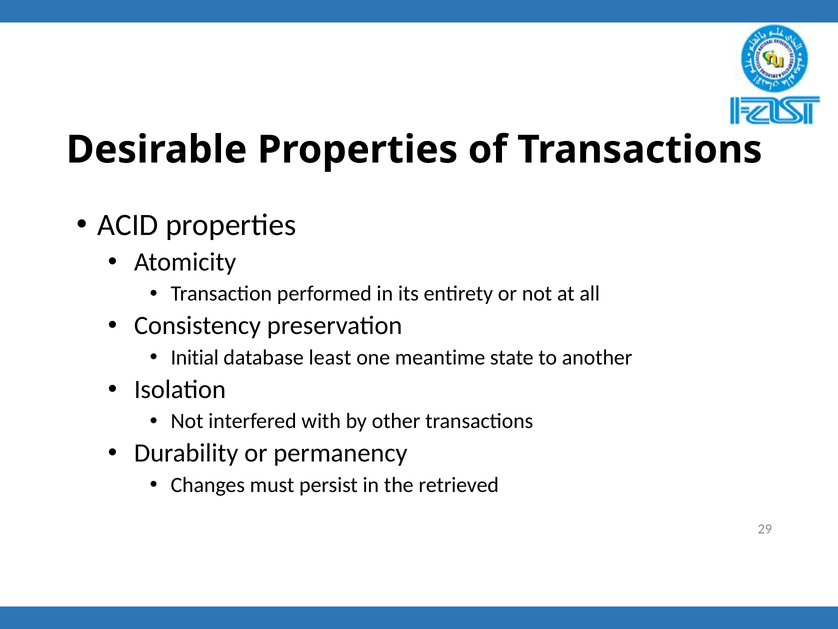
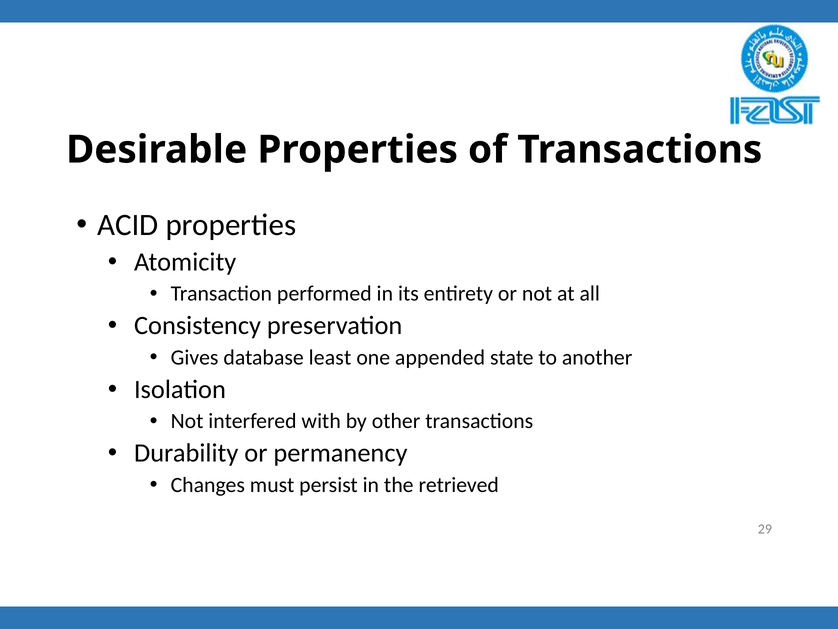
Initial: Initial -> Gives
meantime: meantime -> appended
